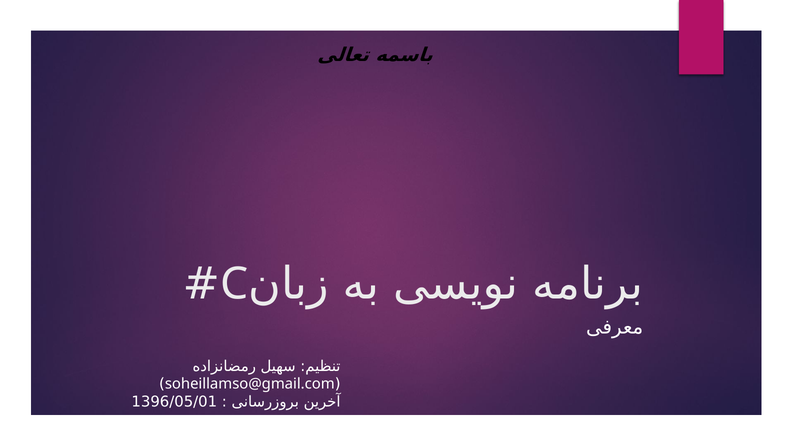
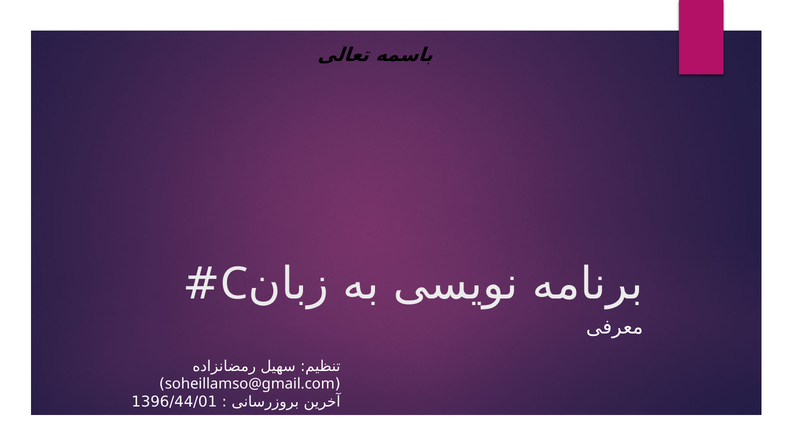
1396/05/01: 1396/05/01 -> 1396/44/01
